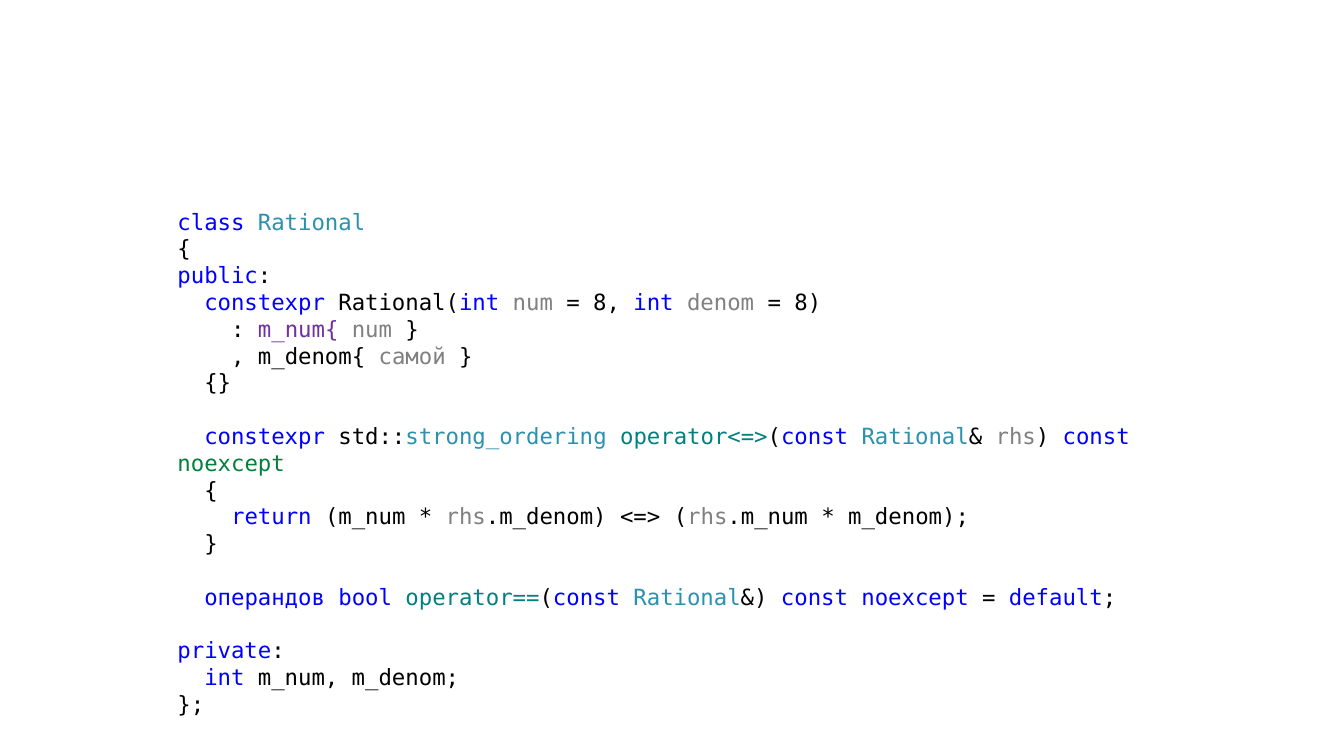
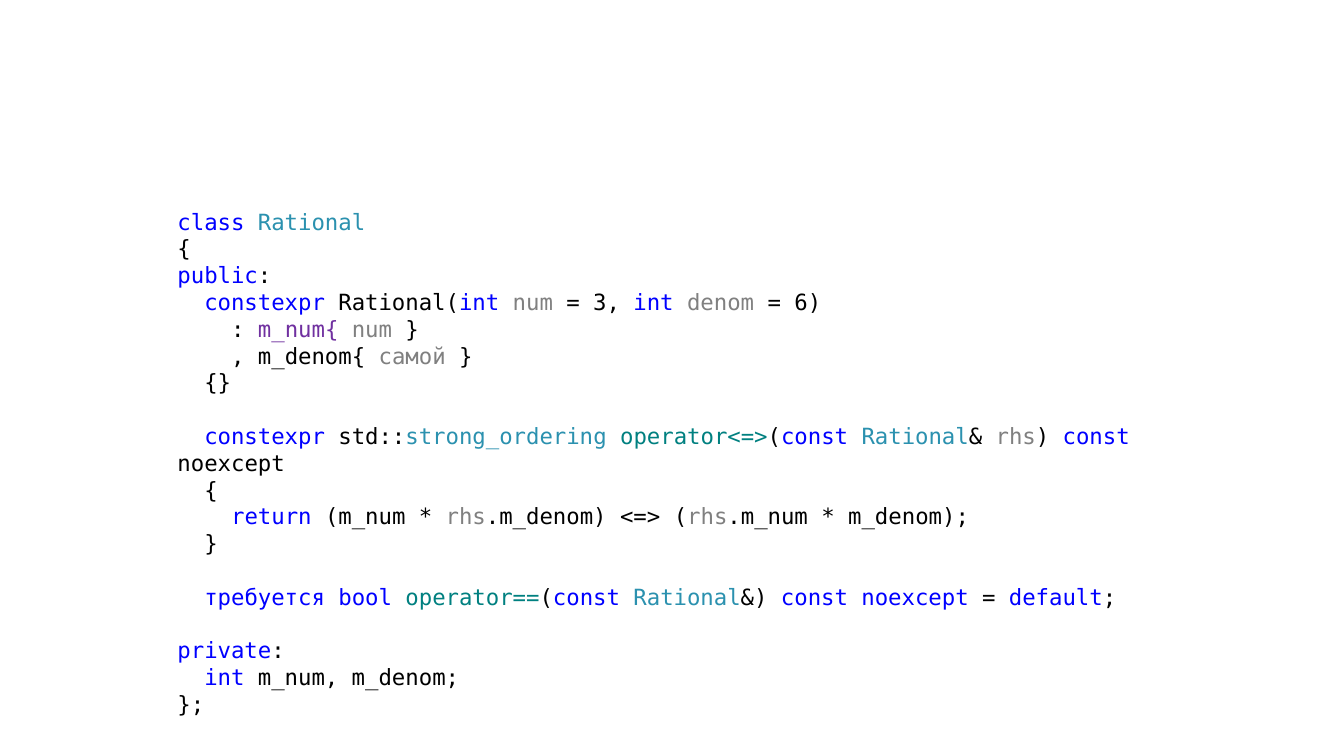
8 at (607, 303): 8 -> 3
8 at (808, 303): 8 -> 6
noexcept at (231, 464) colour: green -> black
операндов: операндов -> требуется
